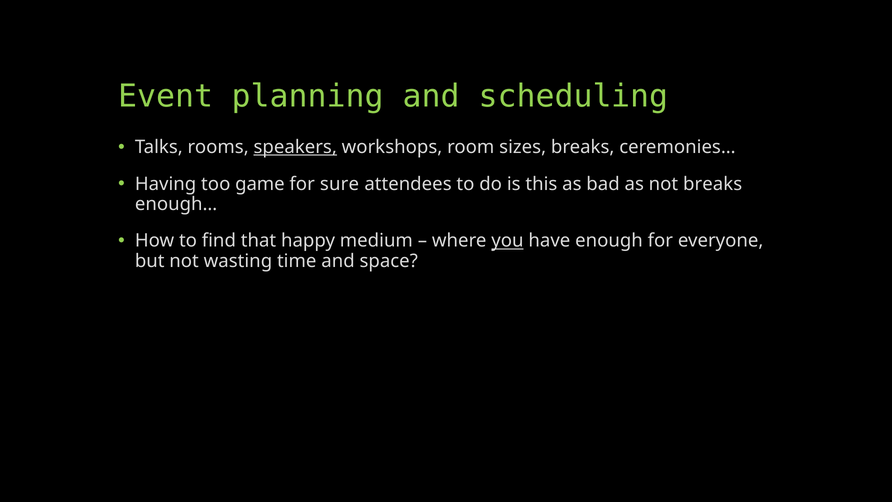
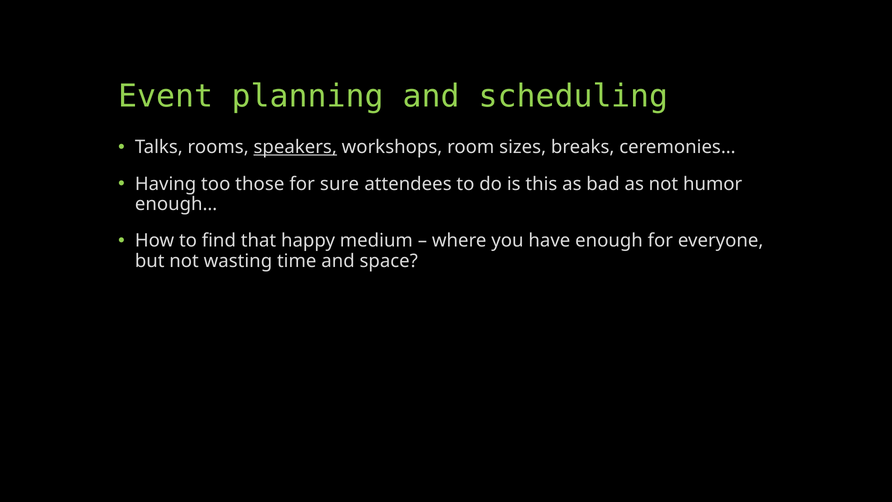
game: game -> those
not breaks: breaks -> humor
you underline: present -> none
